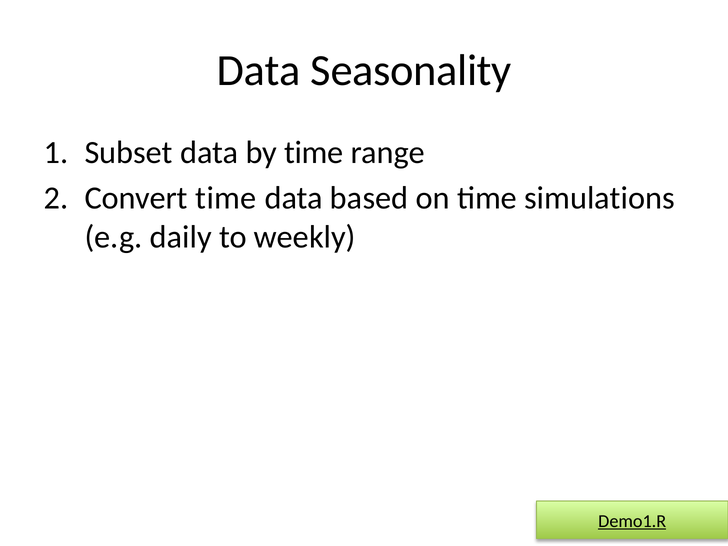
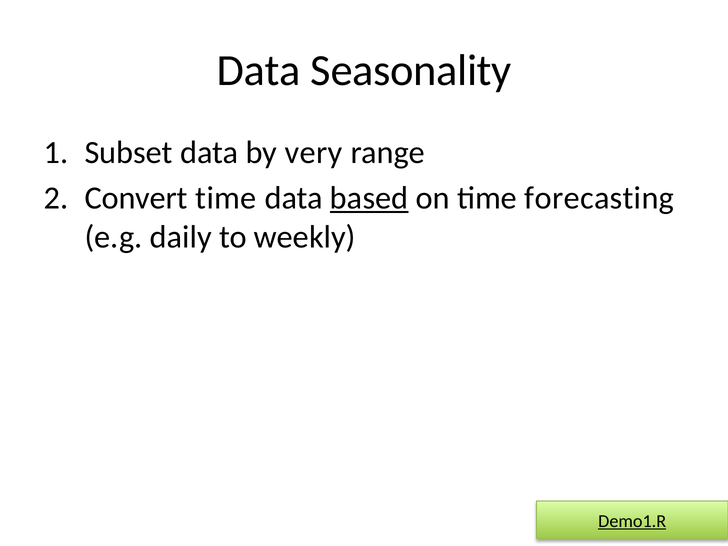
by time: time -> very
based underline: none -> present
simulations: simulations -> forecasting
